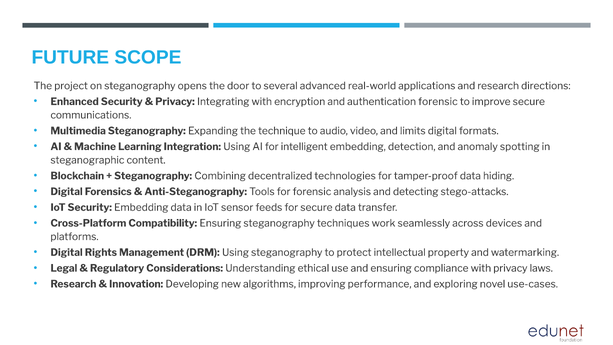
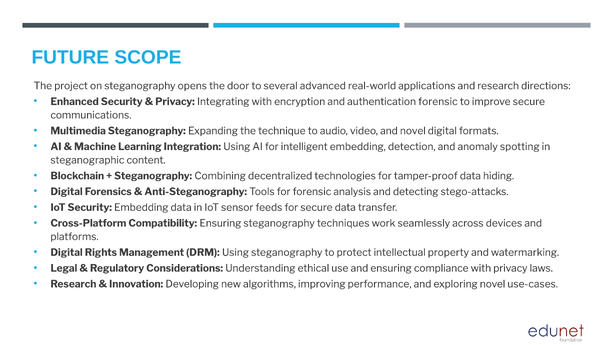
and limits: limits -> novel
